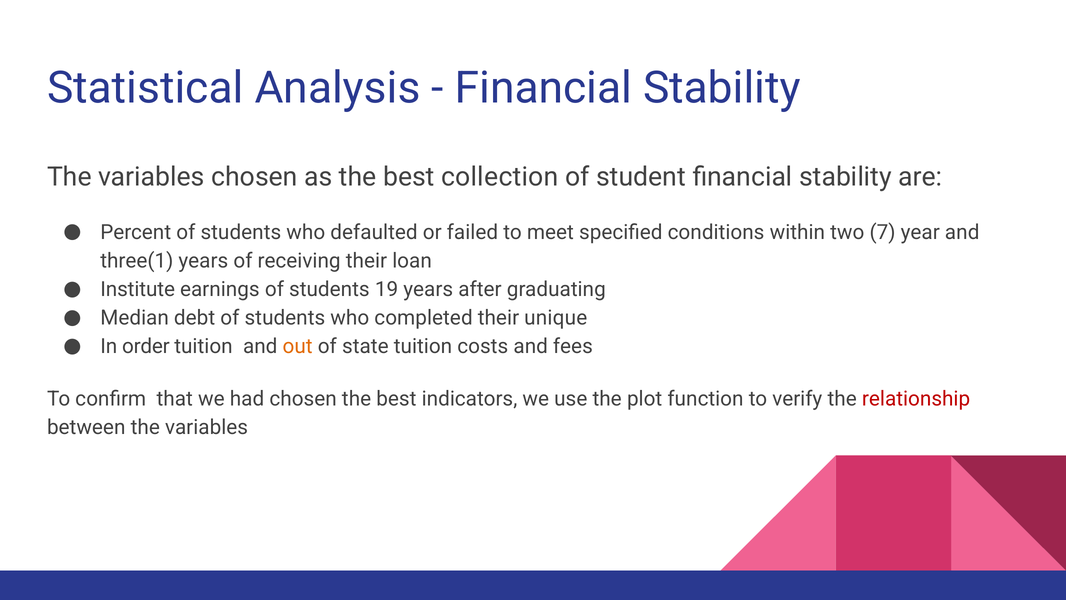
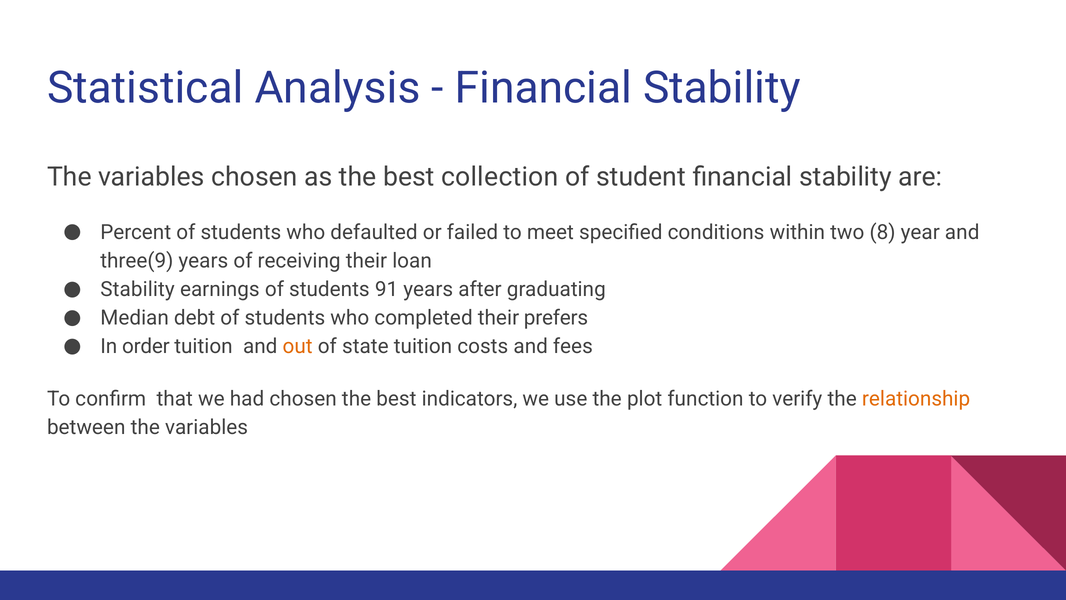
7: 7 -> 8
three(1: three(1 -> three(9
Institute at (138, 289): Institute -> Stability
19: 19 -> 91
unique: unique -> prefers
relationship colour: red -> orange
